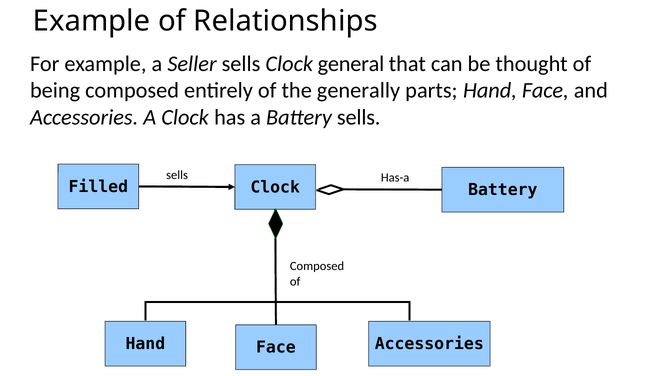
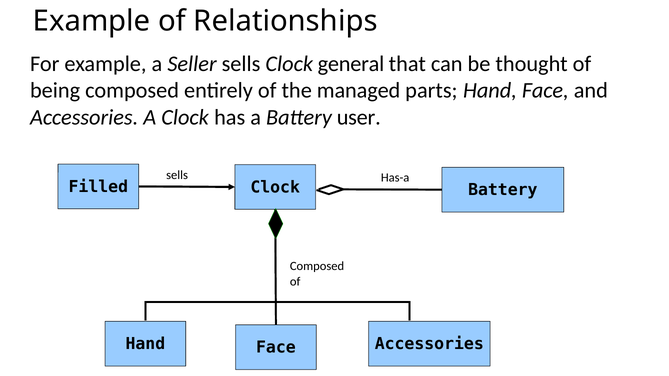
generally: generally -> managed
Battery sells: sells -> user
